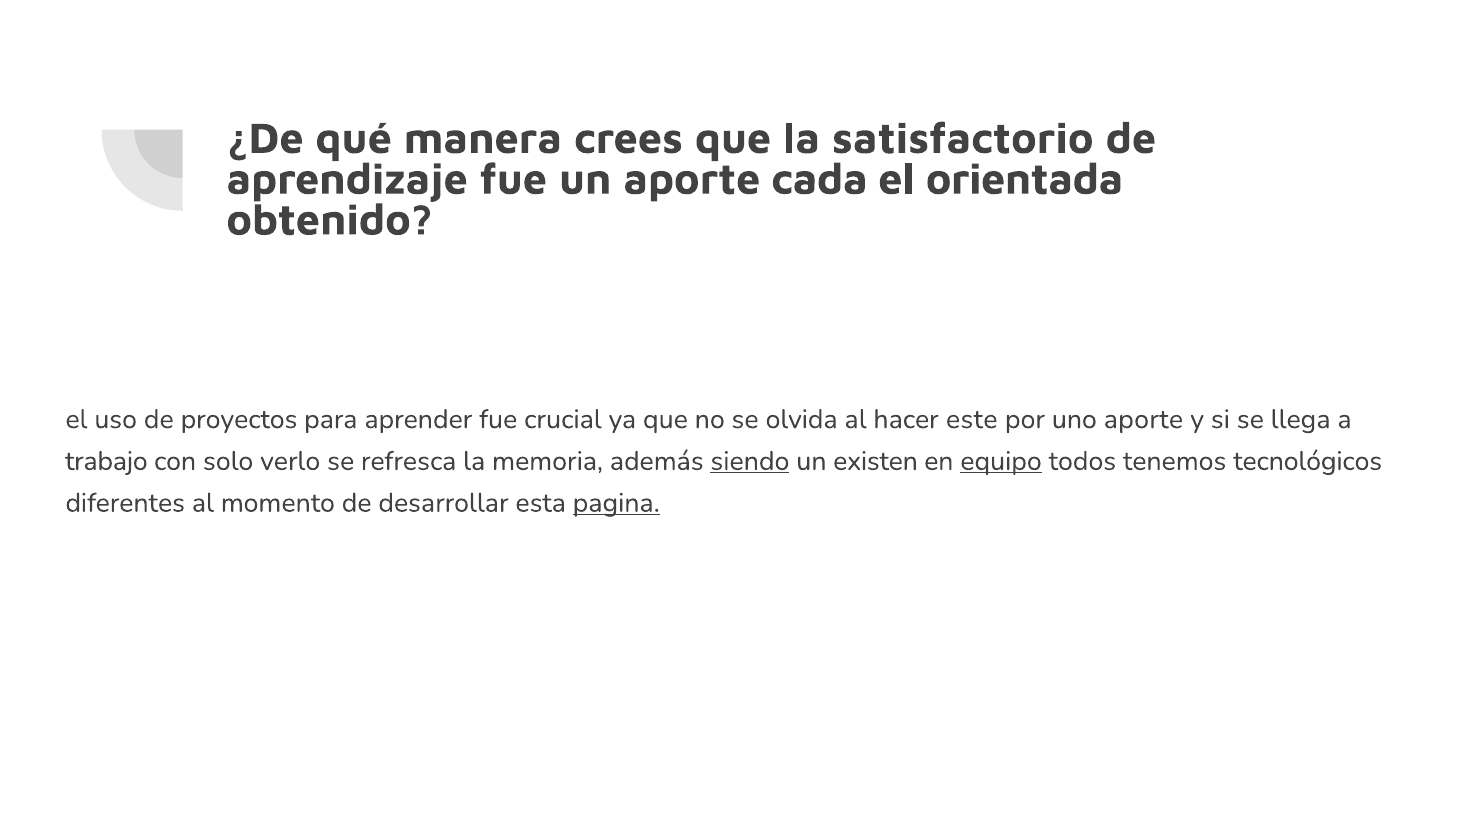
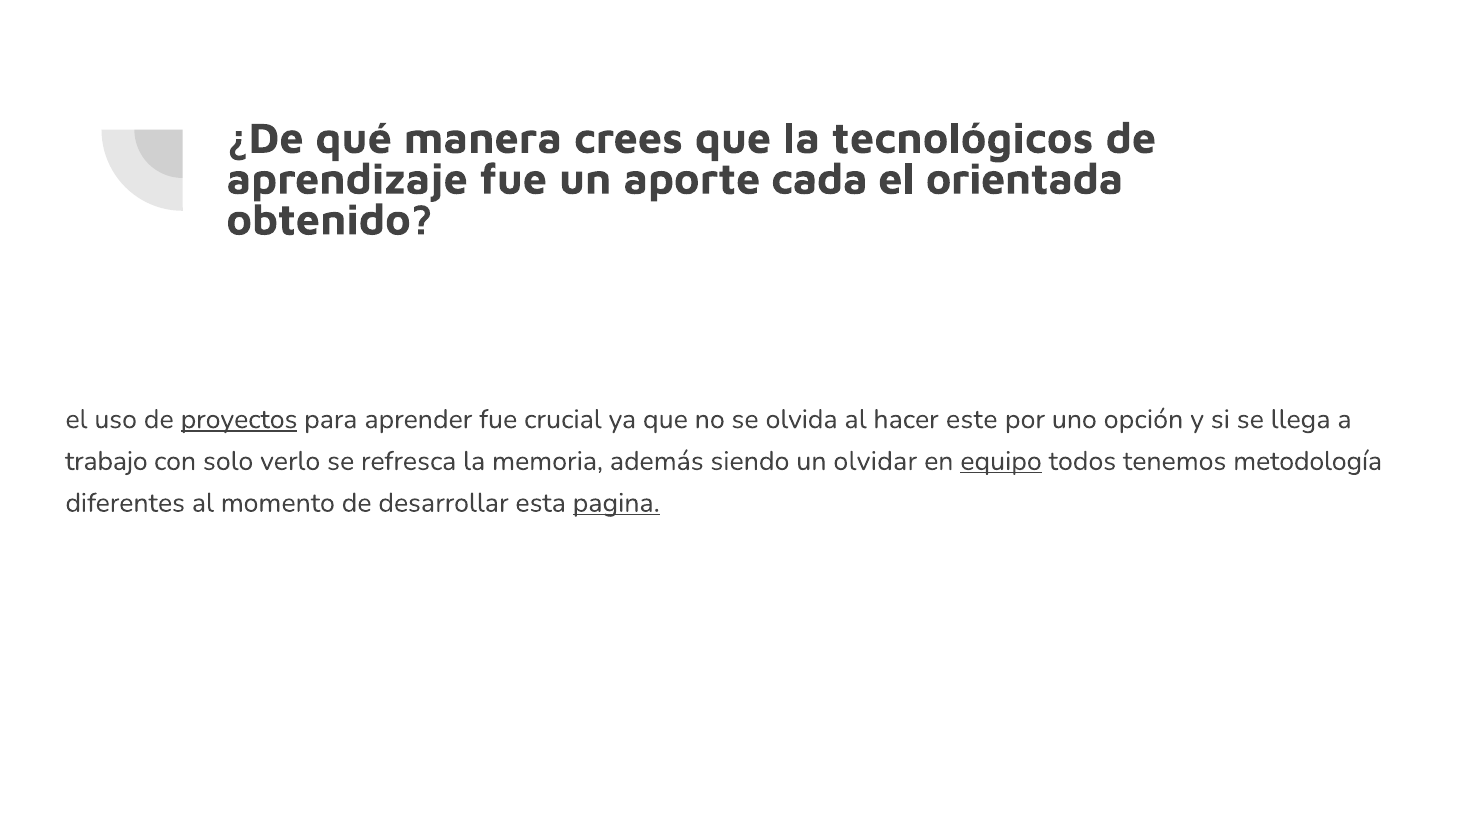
satisfactorio: satisfactorio -> tecnológicos
proyectos underline: none -> present
uno aporte: aporte -> opción
siendo underline: present -> none
existen: existen -> olvidar
tecnológicos: tecnológicos -> metodología
